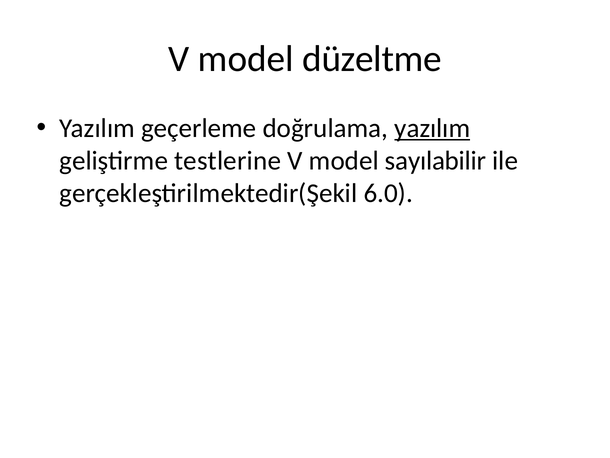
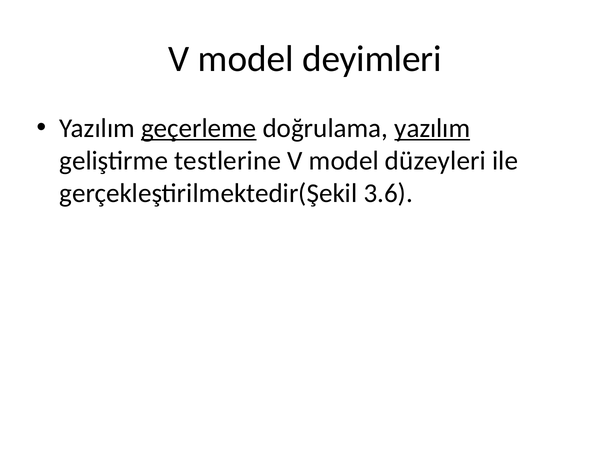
düzeltme: düzeltme -> deyimleri
geçerleme underline: none -> present
sayılabilir: sayılabilir -> düzeyleri
6.0: 6.0 -> 3.6
